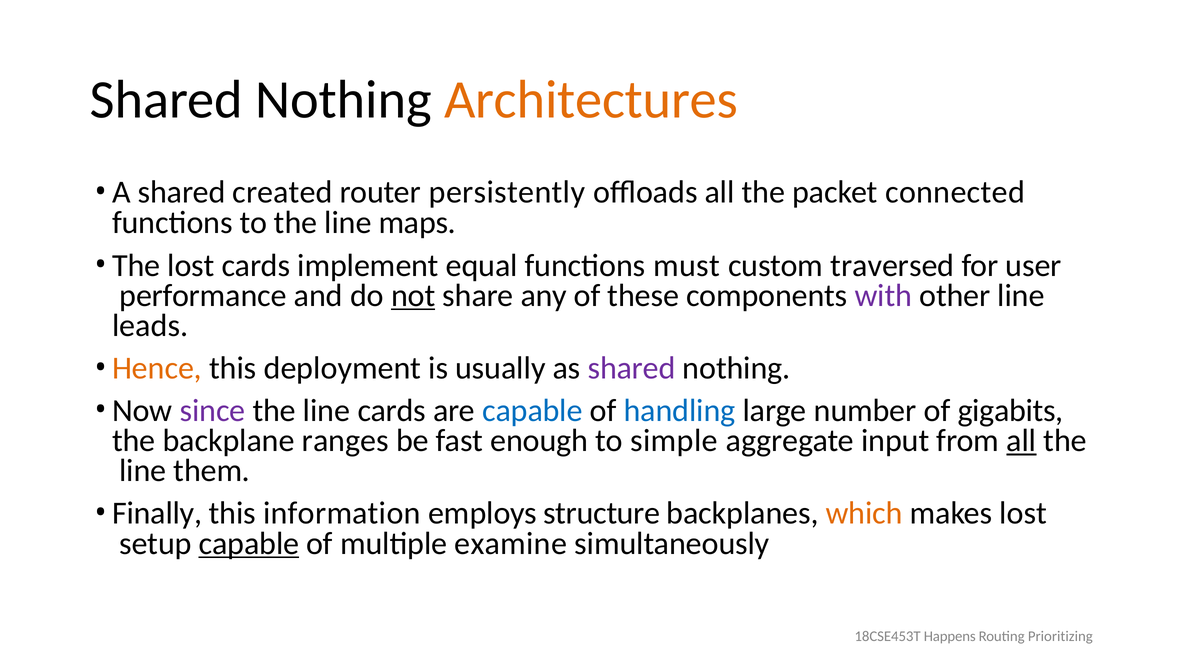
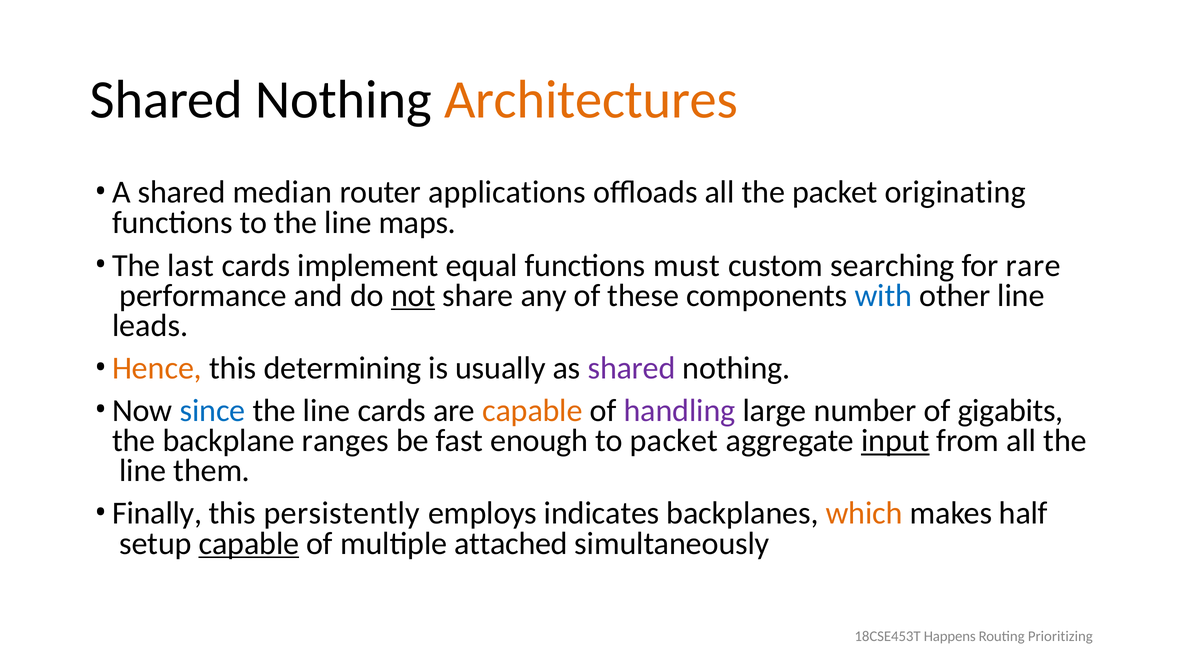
created: created -> median
persistently: persistently -> applications
connected: connected -> originating
The lost: lost -> last
traversed: traversed -> searching
user: user -> rare
with colour: purple -> blue
deployment: deployment -> determining
since colour: purple -> blue
capable at (532, 411) colour: blue -> orange
handling colour: blue -> purple
to simple: simple -> packet
input underline: none -> present
all at (1021, 441) underline: present -> none
information: information -> persistently
structure: structure -> indicates
makes lost: lost -> half
examine: examine -> attached
